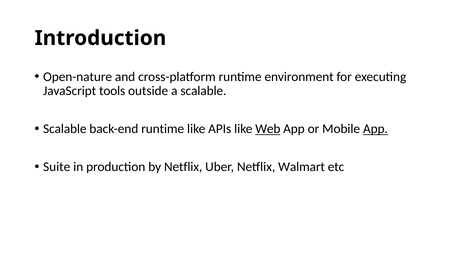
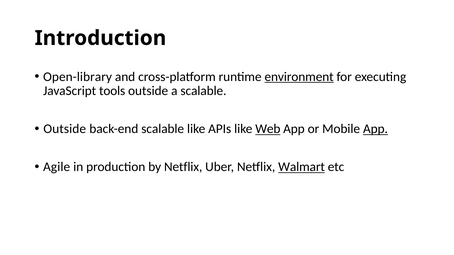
Open-nature: Open-nature -> Open-library
environment underline: none -> present
Scalable at (65, 129): Scalable -> Outside
back-end runtime: runtime -> scalable
Suite: Suite -> Agile
Walmart underline: none -> present
